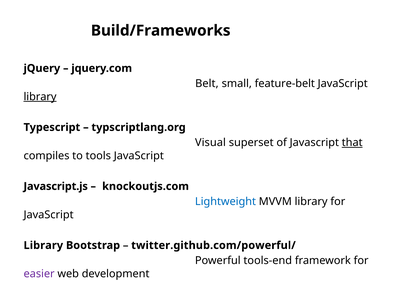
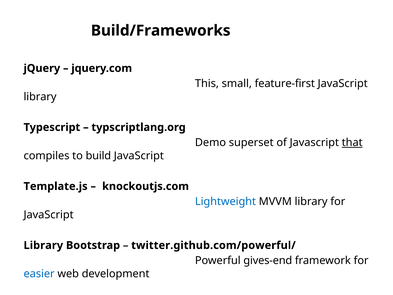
Belt: Belt -> This
feature-belt: feature-belt -> feature-first
library at (40, 97) underline: present -> none
Visual: Visual -> Demo
tools: tools -> build
Javascript.js: Javascript.js -> Template.js
tools-end: tools-end -> gives-end
easier colour: purple -> blue
